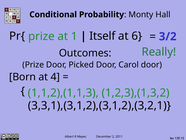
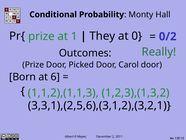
Itself: Itself -> They
6: 6 -> 0
3/2: 3/2 -> 0/2
4: 4 -> 6
3,3,1),(3,1,2),(3,1,2),(3,2,1: 3,3,1),(3,1,2),(3,1,2),(3,2,1 -> 3,3,1),(2,5,6),(3,1,2),(3,2,1
